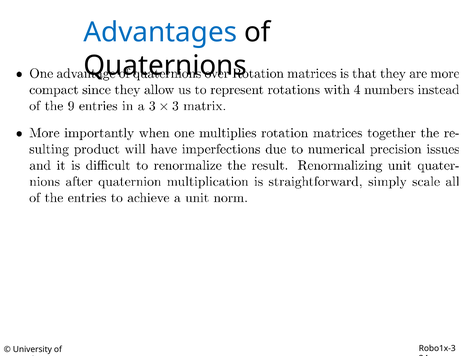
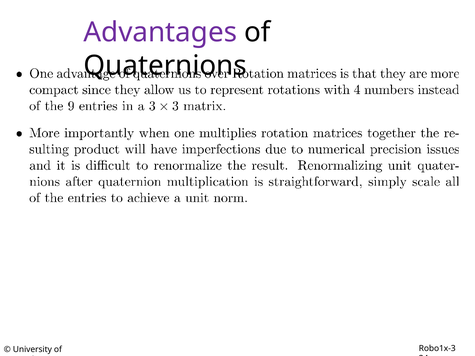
Advantages colour: blue -> purple
